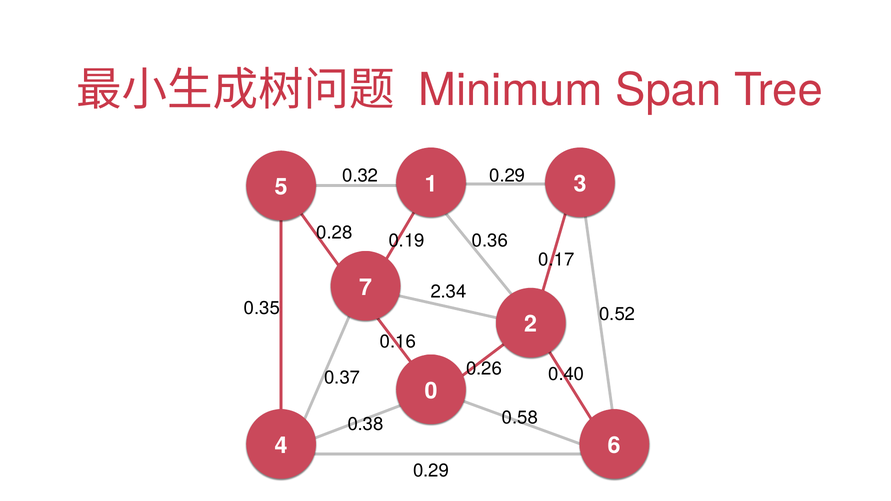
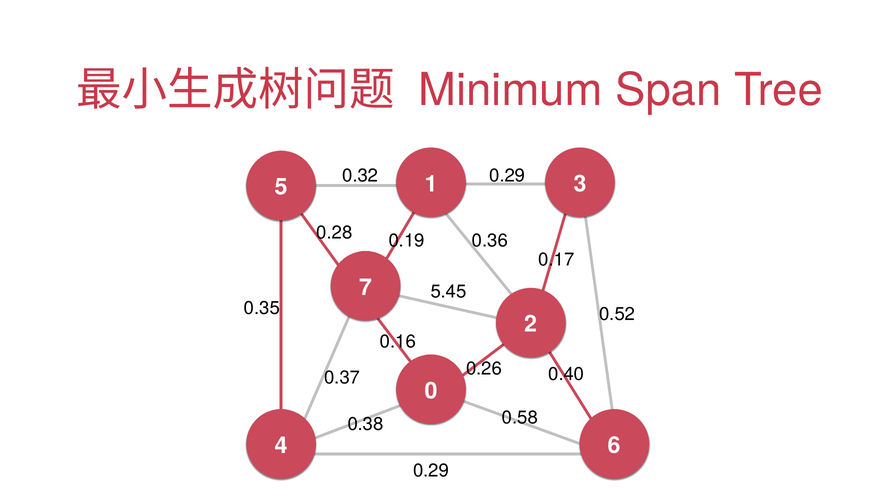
2.34: 2.34 -> 5.45
